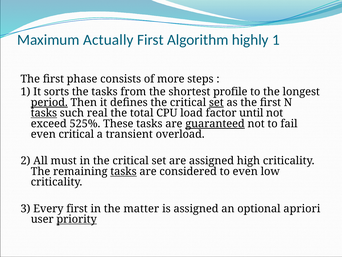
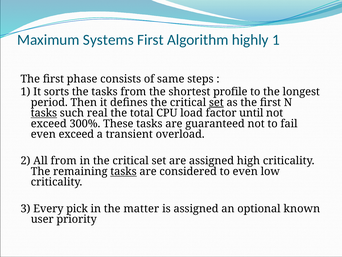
Actually: Actually -> Systems
more: more -> same
period underline: present -> none
525%: 525% -> 300%
guaranteed underline: present -> none
even critical: critical -> exceed
All must: must -> from
Every first: first -> pick
apriori: apriori -> known
priority underline: present -> none
